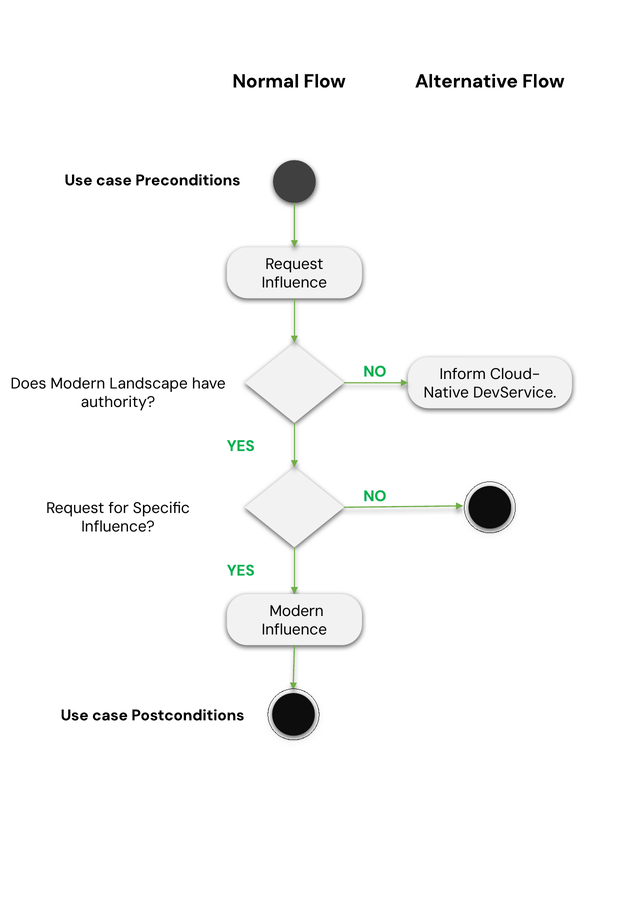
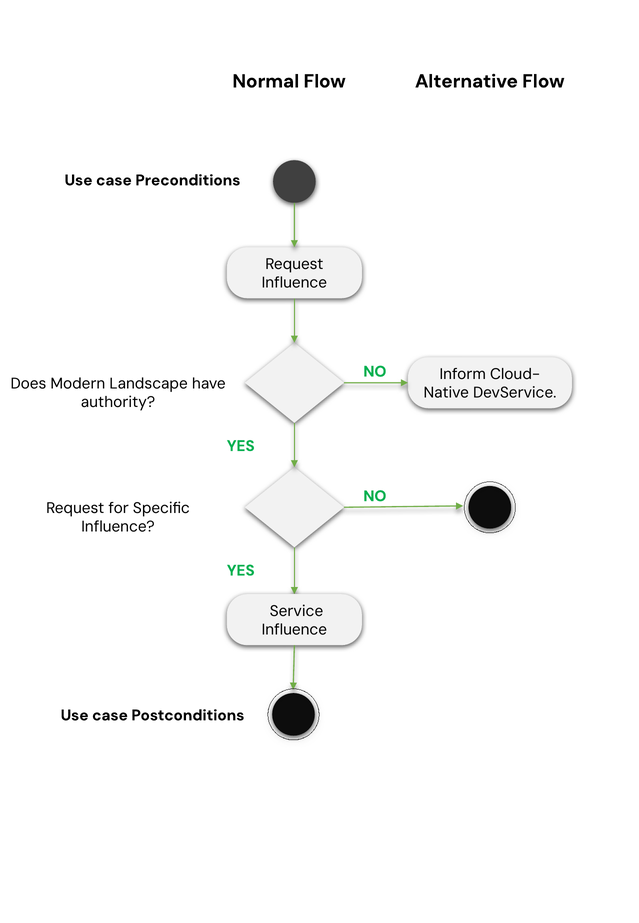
Modern at (297, 611): Modern -> Service
